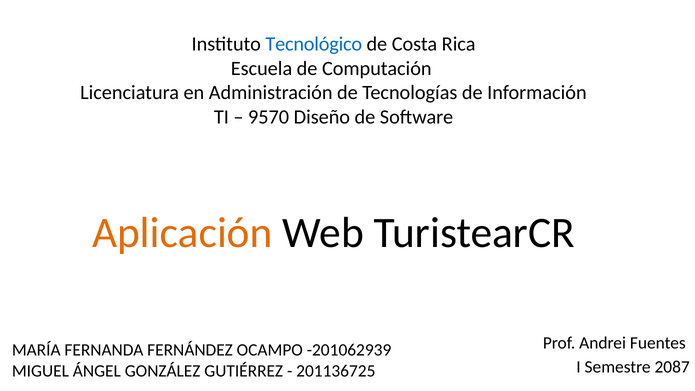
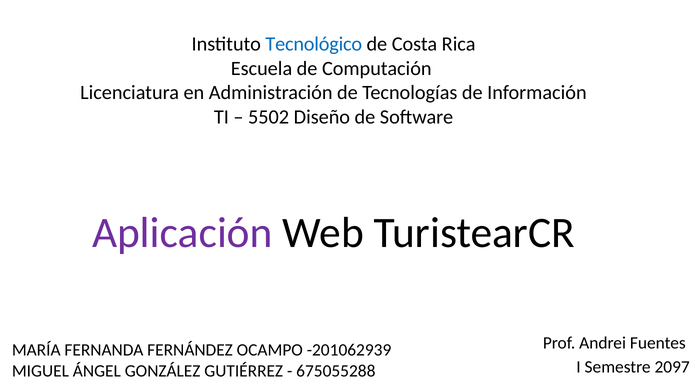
9570: 9570 -> 5502
Aplicación colour: orange -> purple
201136725: 201136725 -> 675055288
2087: 2087 -> 2097
